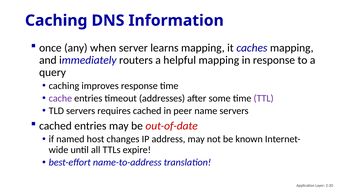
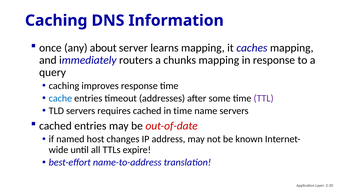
when: when -> about
helpful: helpful -> chunks
cache colour: purple -> blue
in peer: peer -> time
